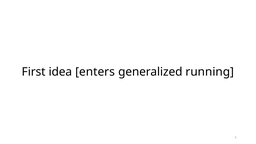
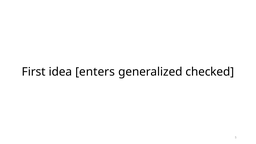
running: running -> checked
